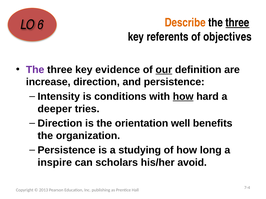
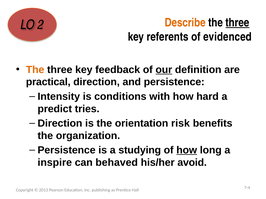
6: 6 -> 2
objectives: objectives -> evidenced
The at (35, 70) colour: purple -> orange
evidence: evidence -> feedback
increase: increase -> practical
how at (183, 97) underline: present -> none
deeper: deeper -> predict
well: well -> risk
how at (187, 151) underline: none -> present
scholars: scholars -> behaved
